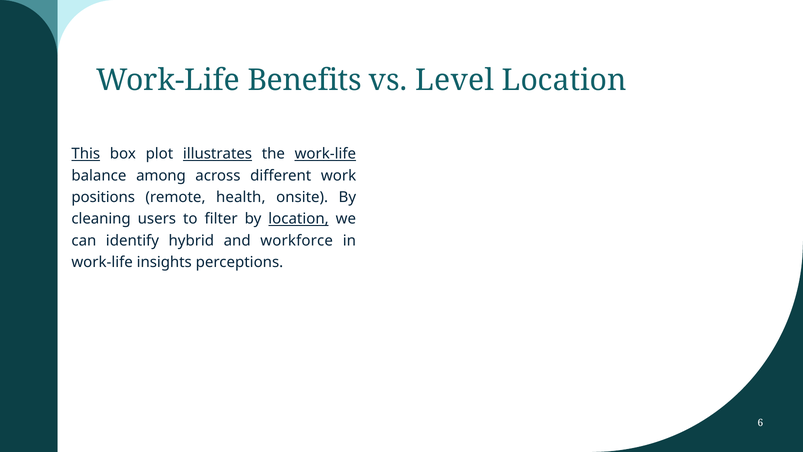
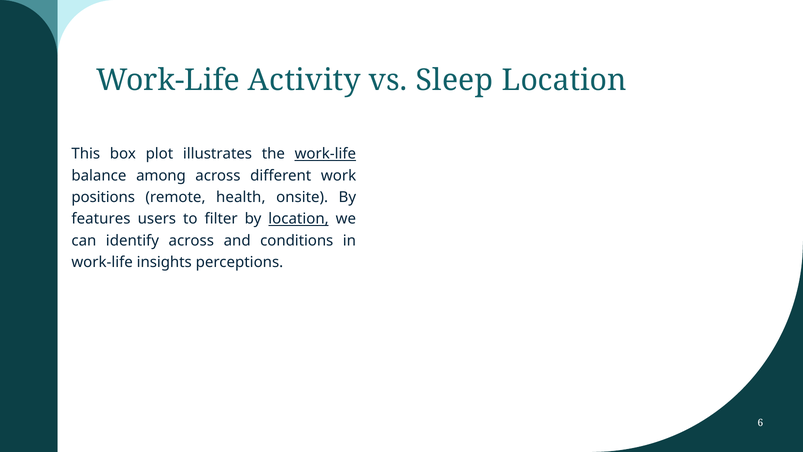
Benefits: Benefits -> Activity
Level: Level -> Sleep
This underline: present -> none
illustrates underline: present -> none
cleaning: cleaning -> features
identify hybrid: hybrid -> across
workforce: workforce -> conditions
